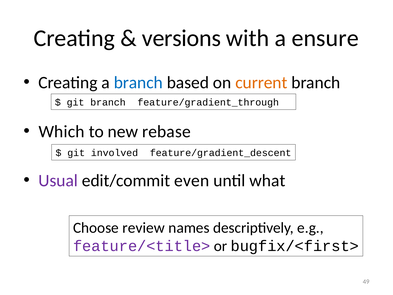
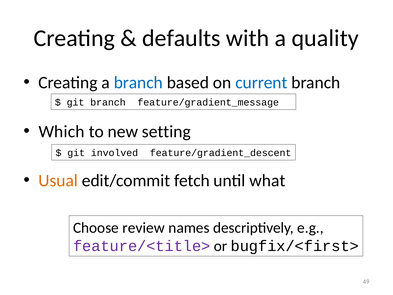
versions: versions -> defaults
ensure: ensure -> quality
current colour: orange -> blue
feature/gradient_through: feature/gradient_through -> feature/gradient_message
rebase: rebase -> setting
Usual colour: purple -> orange
even: even -> fetch
